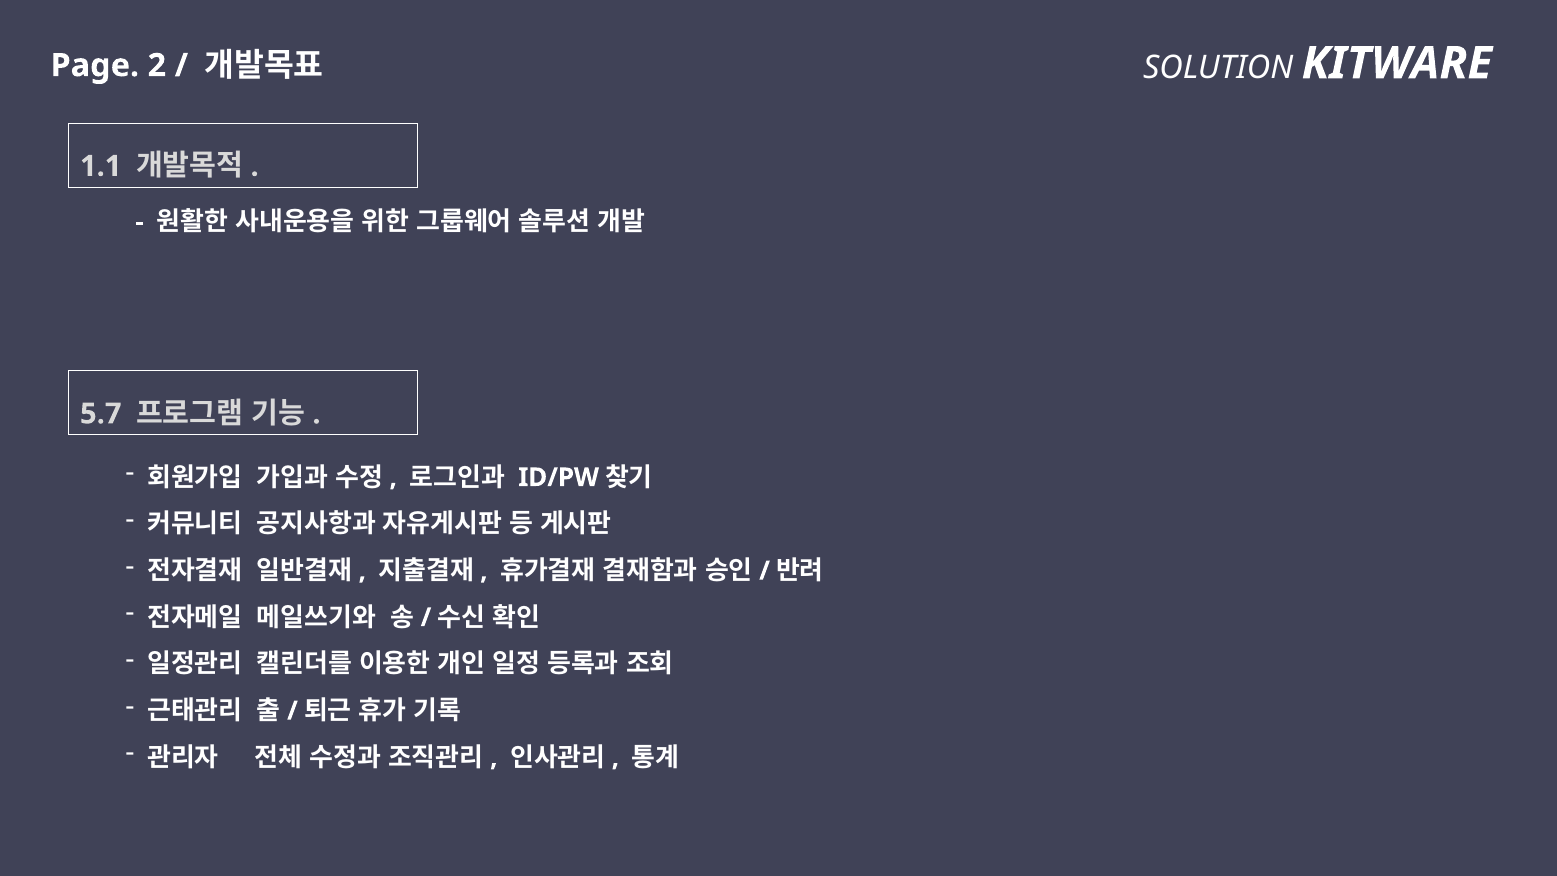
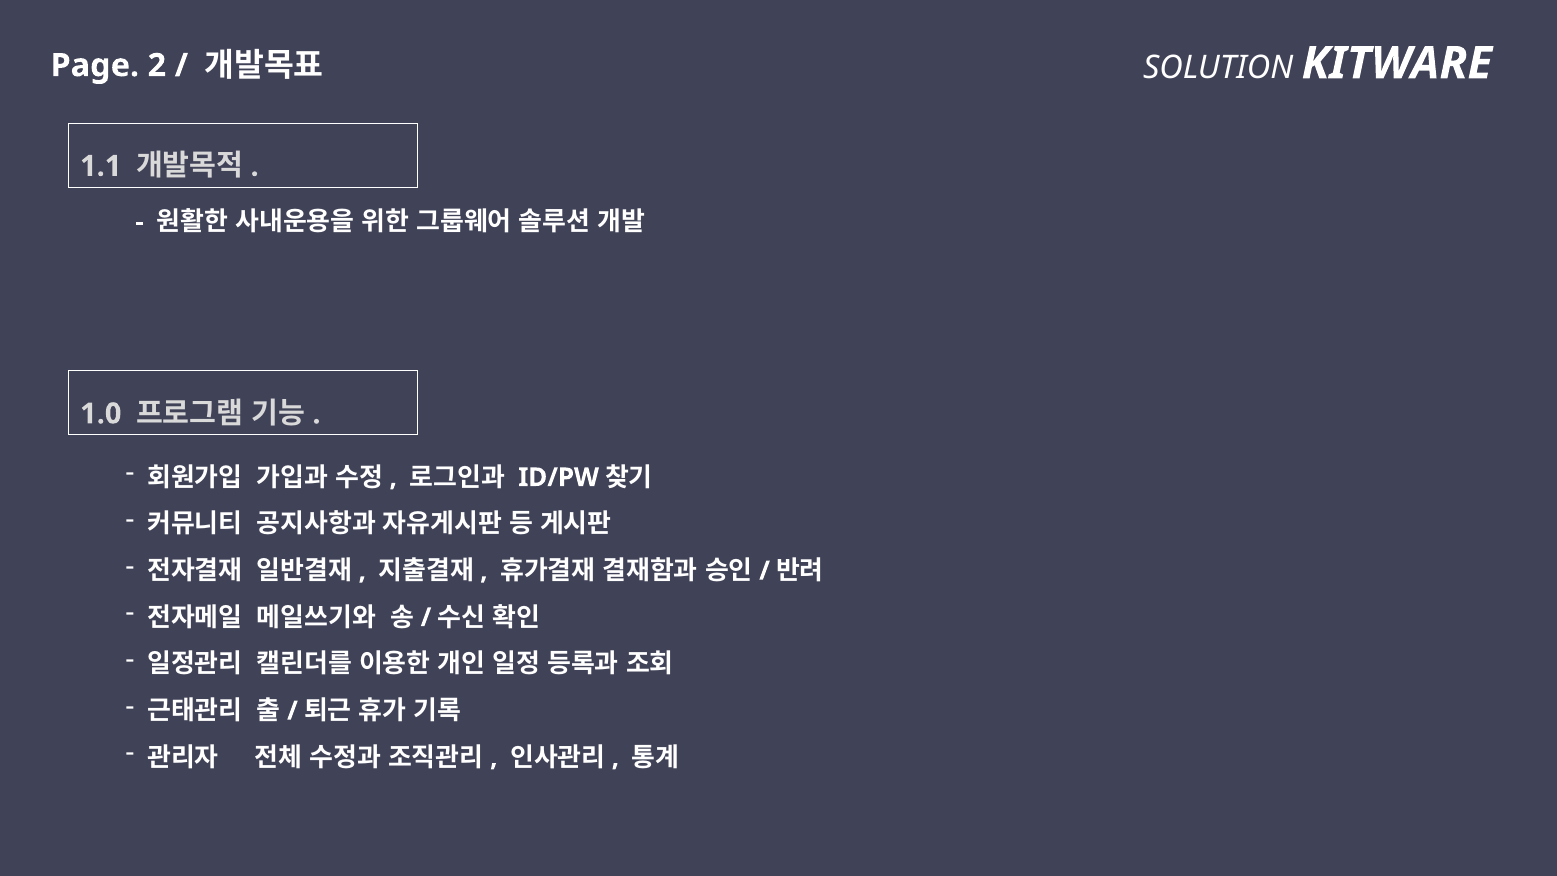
5.7: 5.7 -> 1.0
